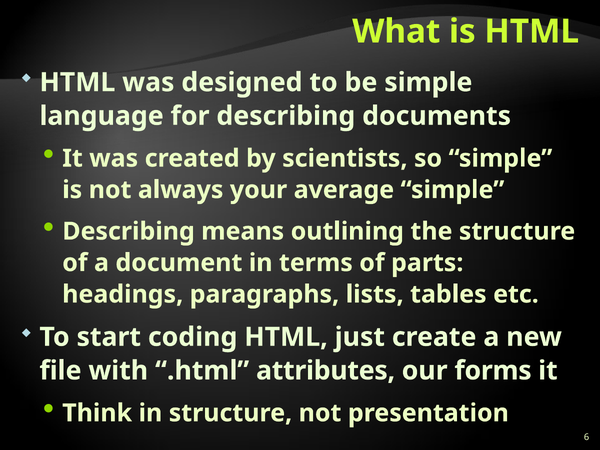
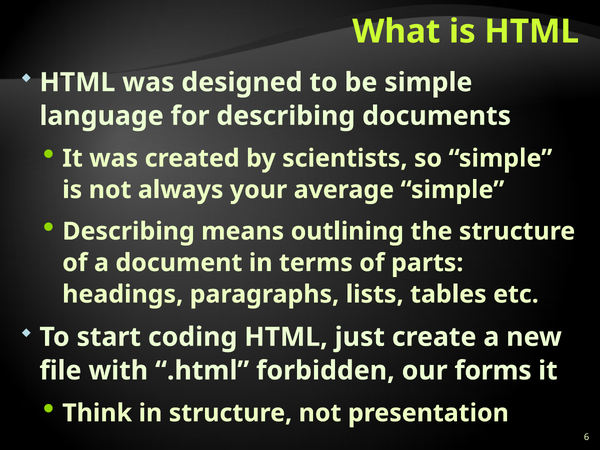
attributes: attributes -> forbidden
